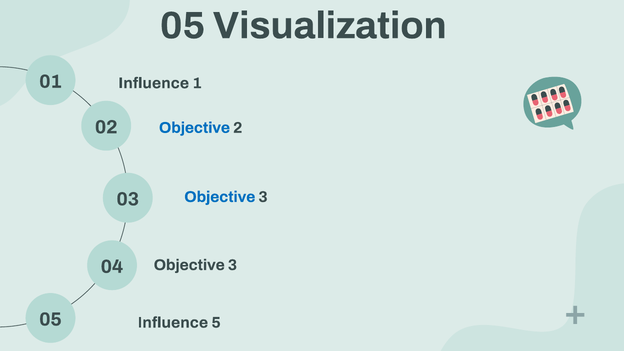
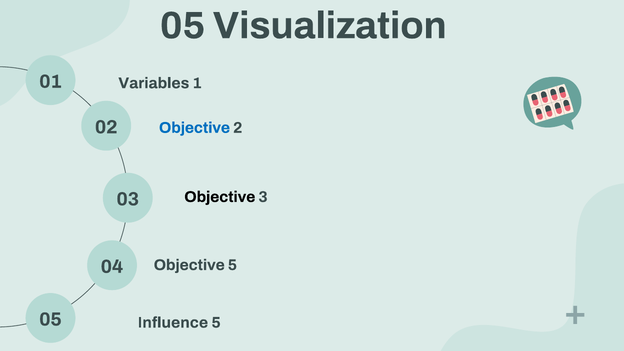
Influence at (154, 83): Influence -> Variables
Objective at (220, 197) colour: blue -> black
3 at (232, 265): 3 -> 5
